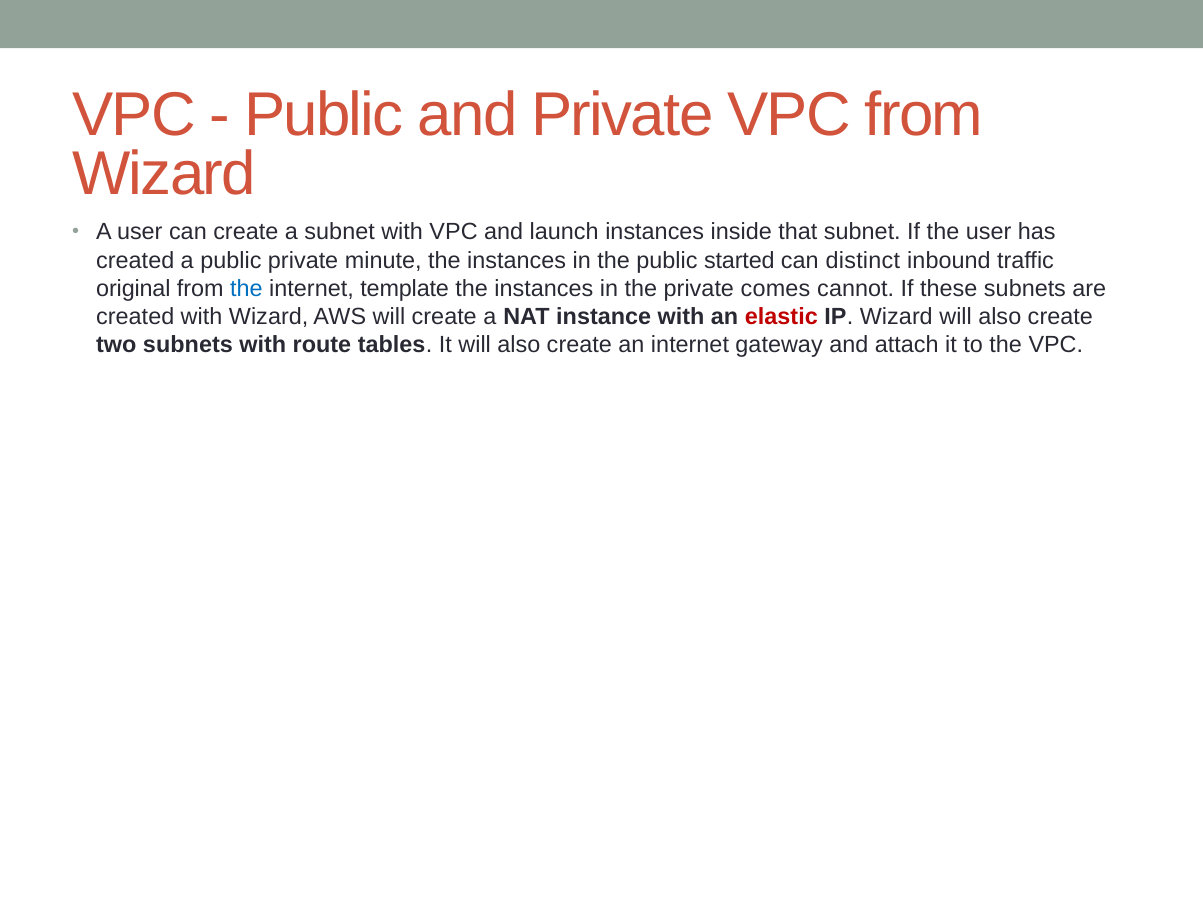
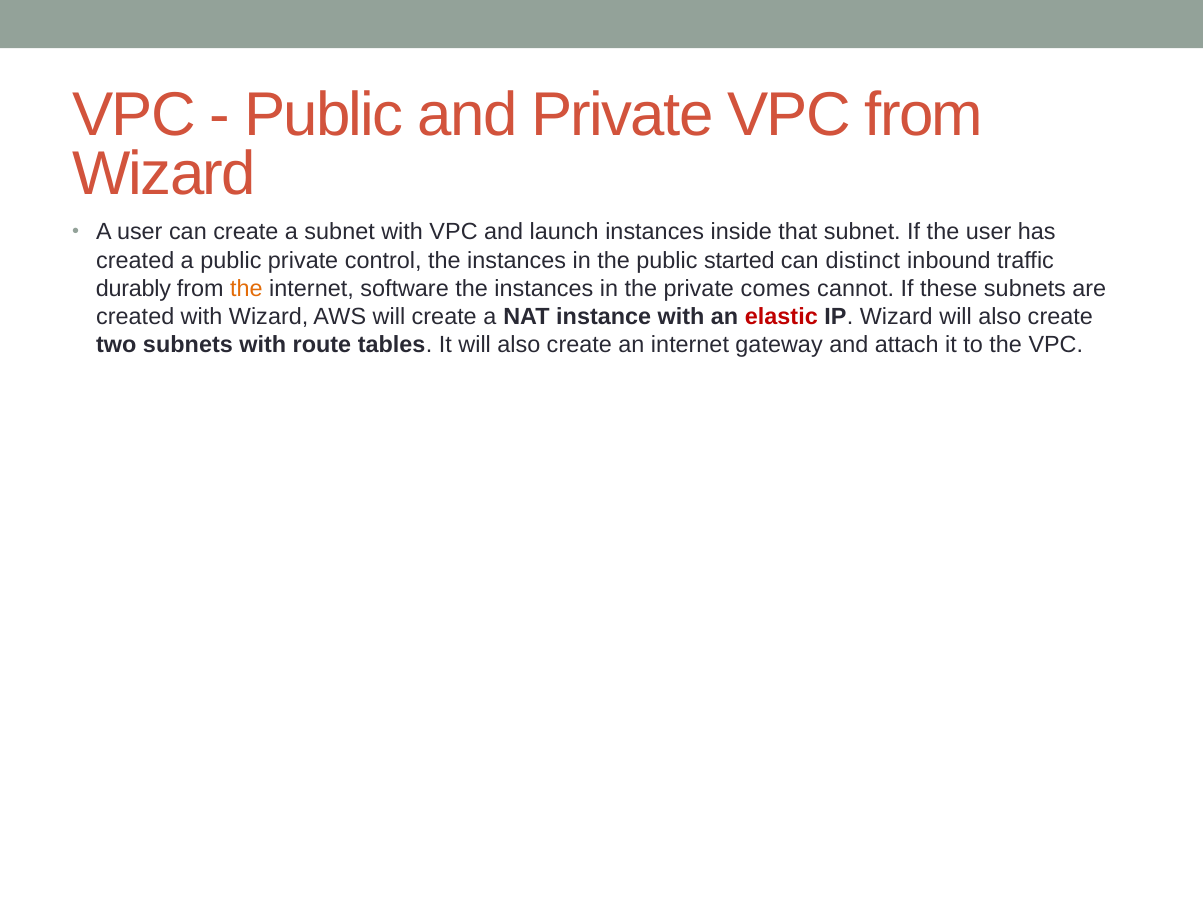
minute: minute -> control
original: original -> durably
the at (246, 289) colour: blue -> orange
template: template -> software
